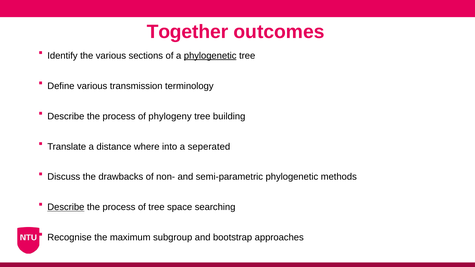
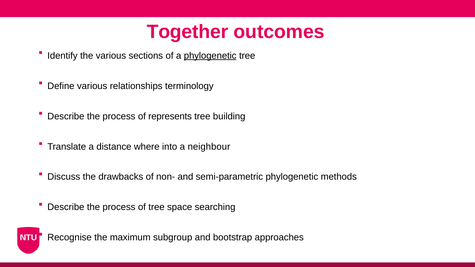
transmission: transmission -> relationships
phylogeny: phylogeny -> represents
seperated: seperated -> neighbour
Describe at (66, 207) underline: present -> none
